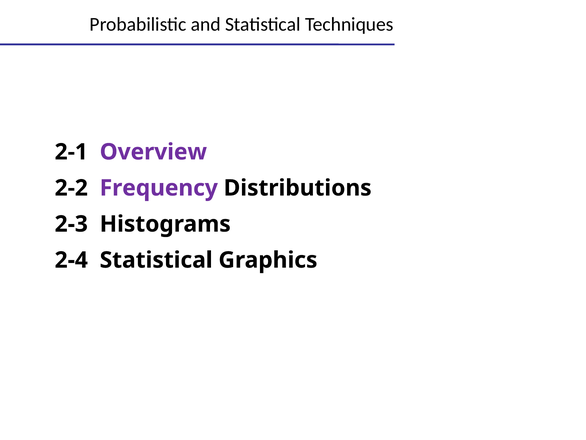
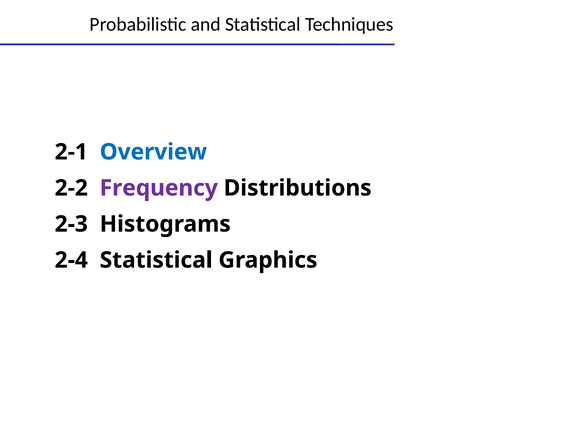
Overview colour: purple -> blue
